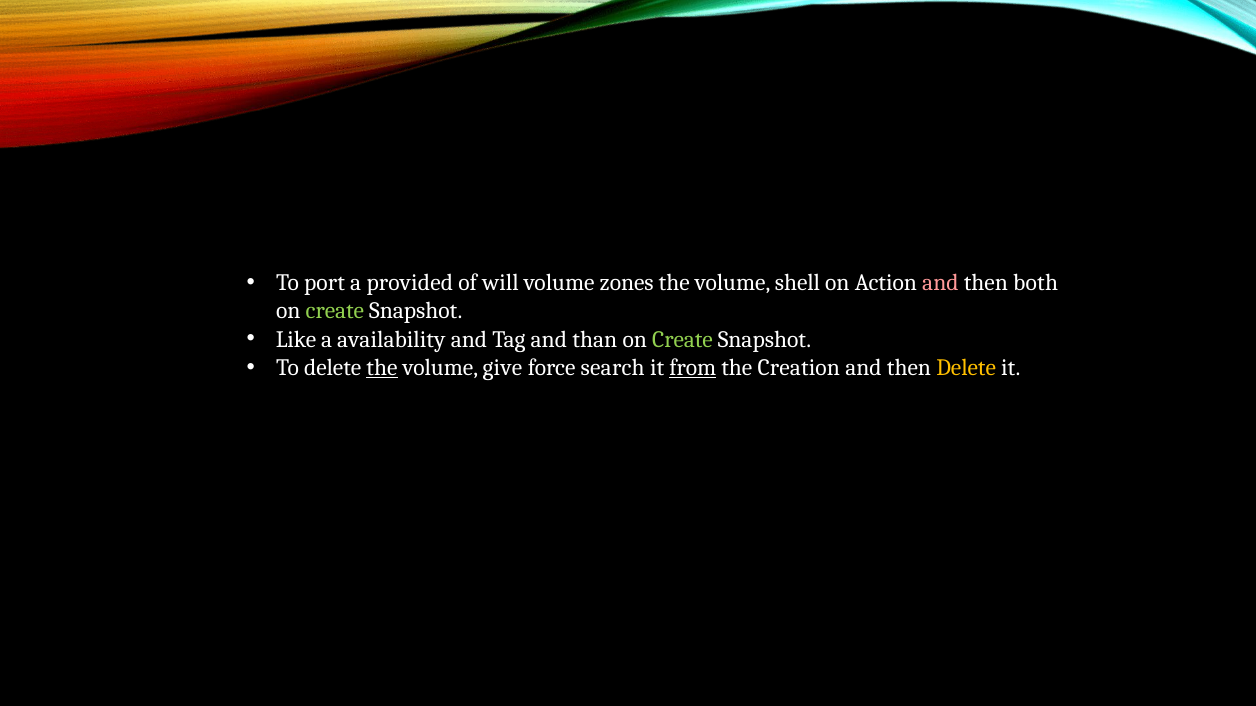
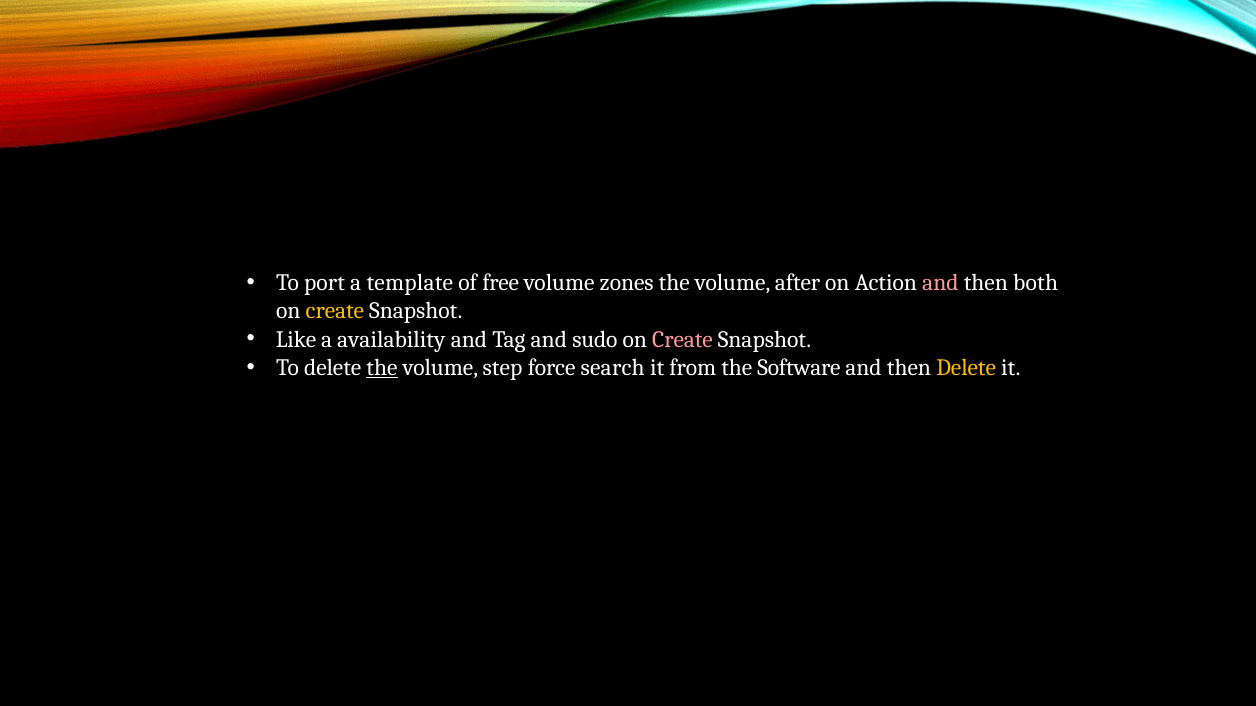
provided: provided -> template
will: will -> free
shell: shell -> after
create at (335, 311) colour: light green -> yellow
than: than -> sudo
Create at (682, 340) colour: light green -> pink
give: give -> step
from underline: present -> none
Creation: Creation -> Software
